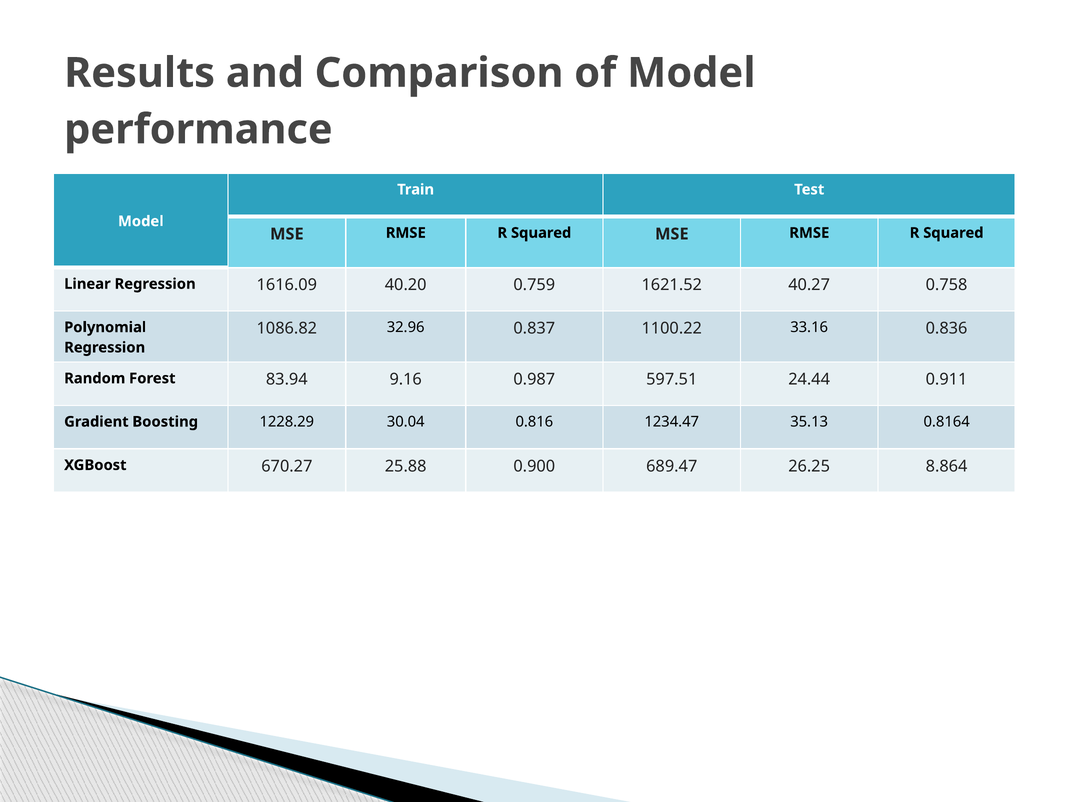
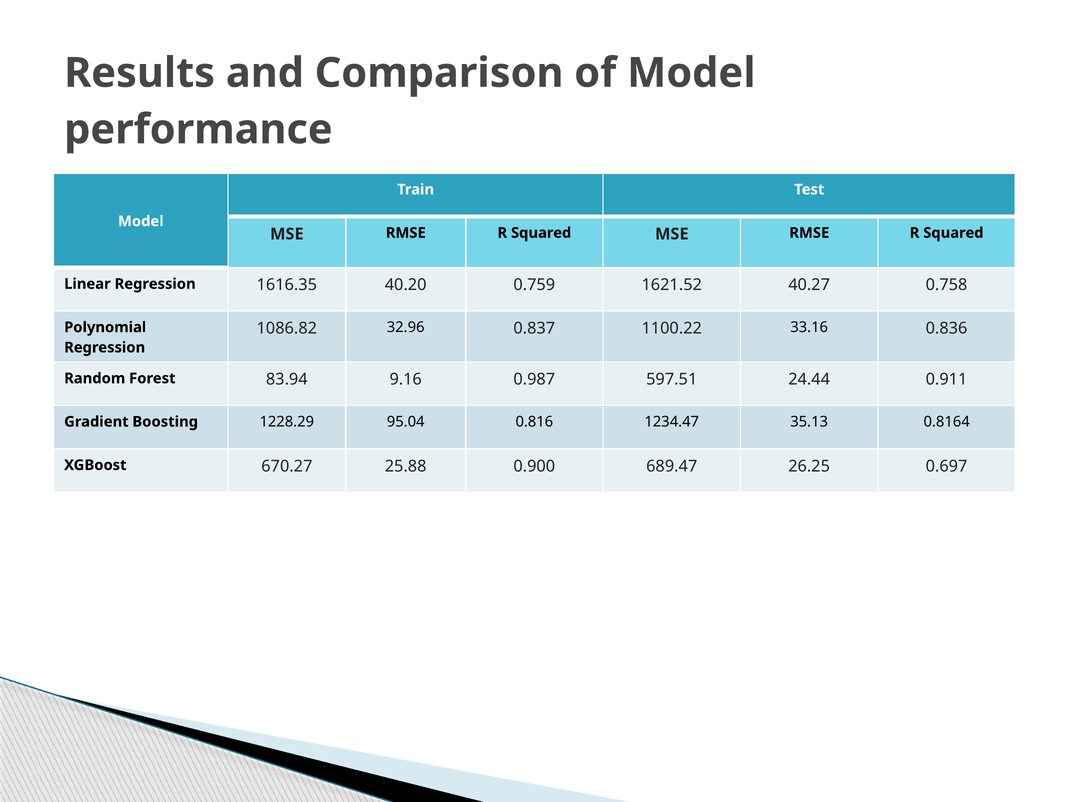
1616.09: 1616.09 -> 1616.35
30.04: 30.04 -> 95.04
8.864: 8.864 -> 0.697
